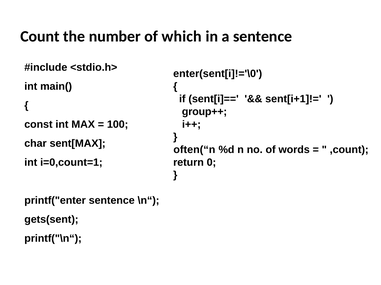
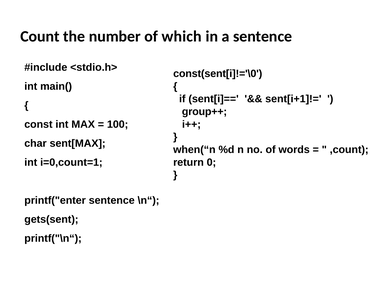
enter(sent[i]!='\0: enter(sent[i]!='\0 -> const(sent[i]!='\0
often(“n: often(“n -> when(“n
